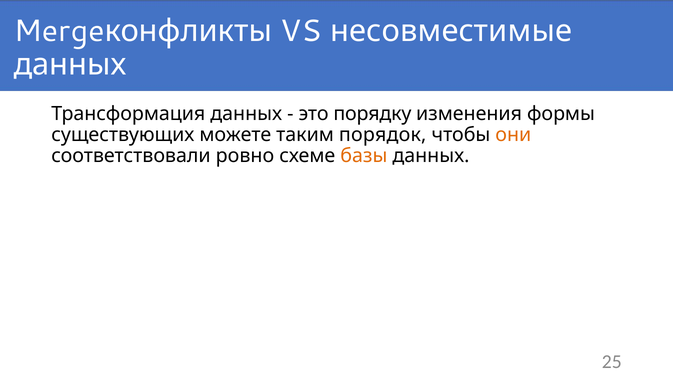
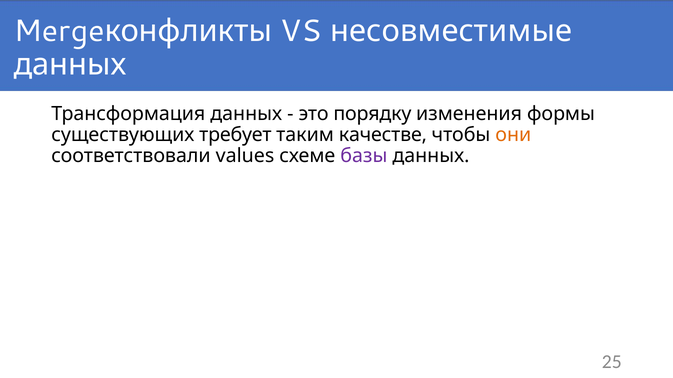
можете: можете -> требует
порядок: порядок -> качестве
ровно: ровно -> values
базы colour: orange -> purple
